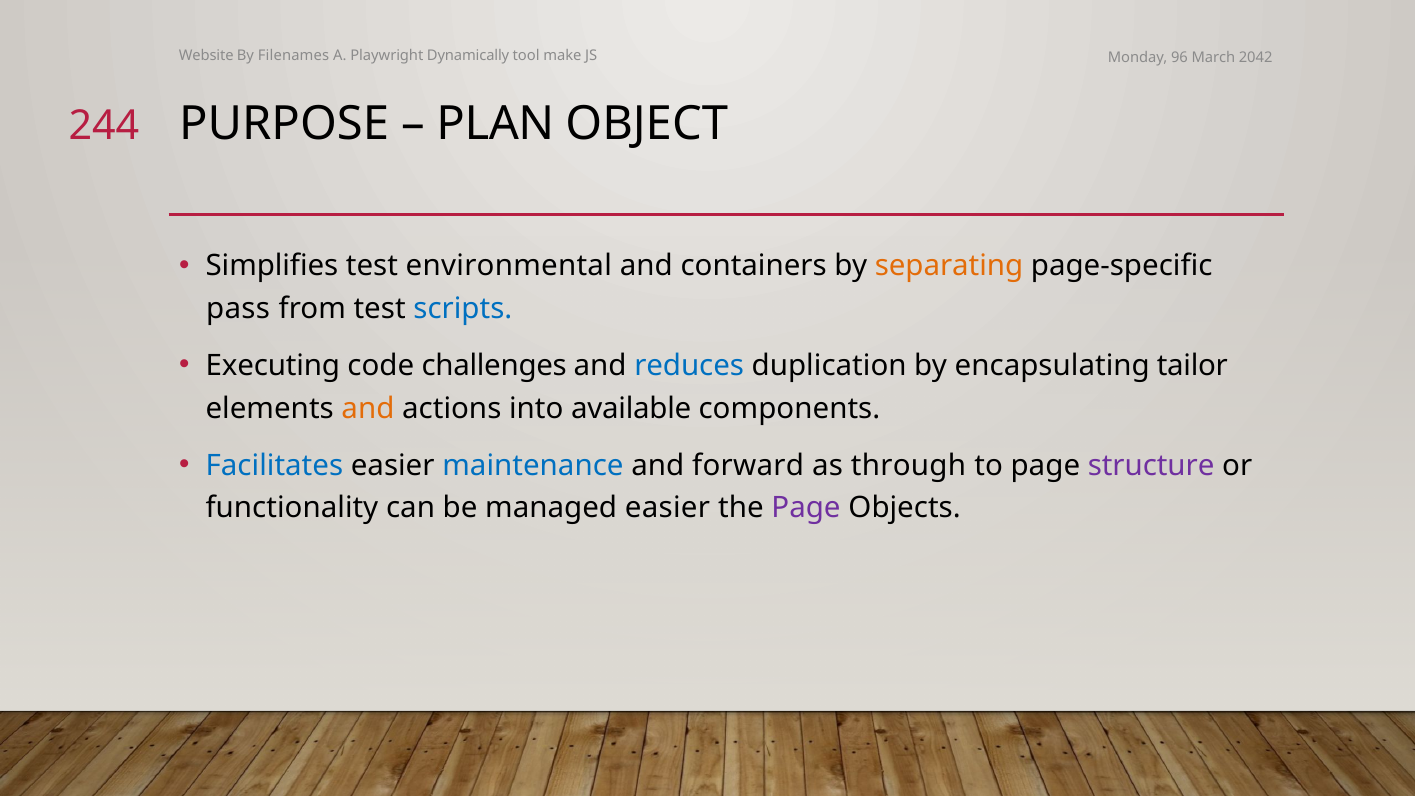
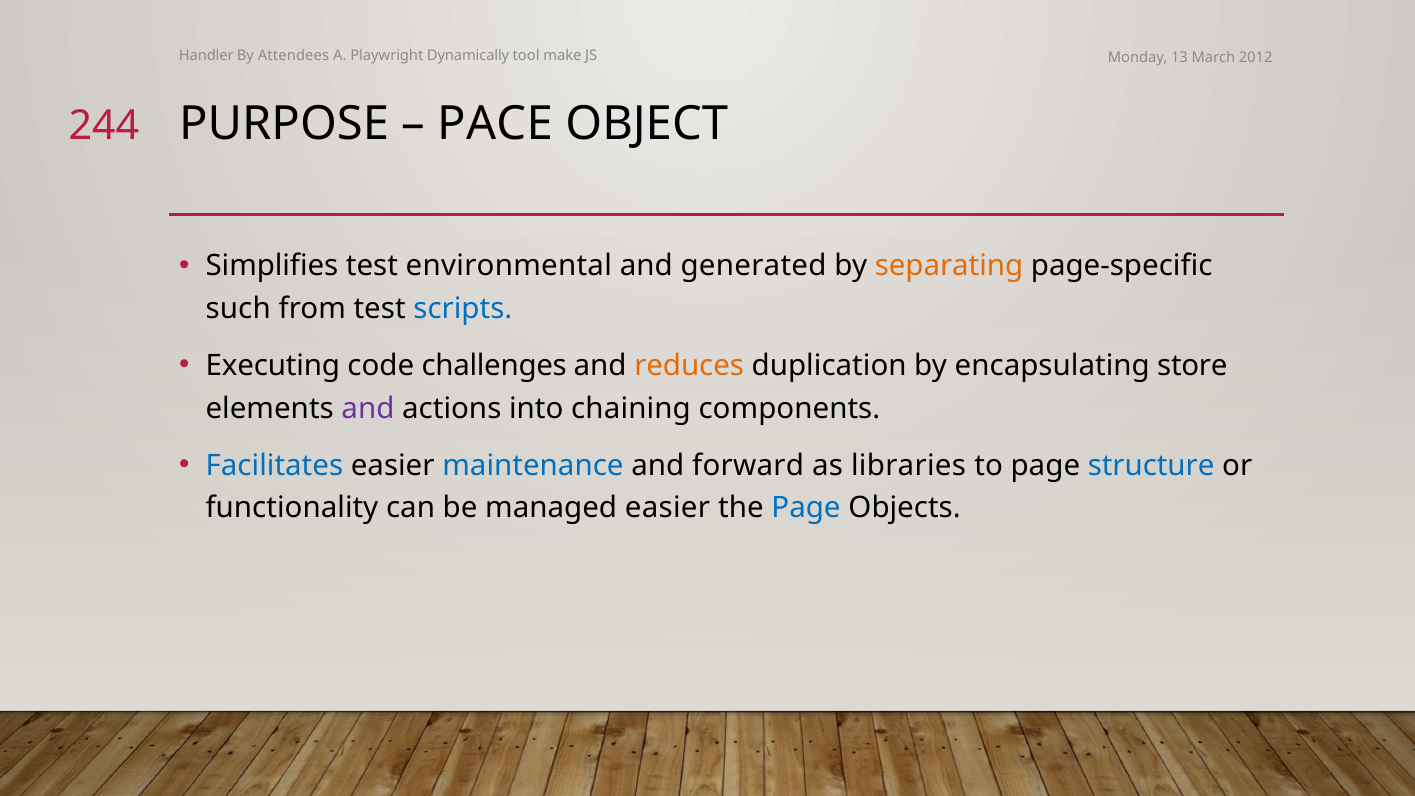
Website: Website -> Handler
Filenames: Filenames -> Attendees
96: 96 -> 13
2042: 2042 -> 2012
PLAN: PLAN -> PACE
containers: containers -> generated
pass: pass -> such
reduces colour: blue -> orange
tailor: tailor -> store
and at (368, 408) colour: orange -> purple
available: available -> chaining
through: through -> libraries
structure colour: purple -> blue
Page at (806, 508) colour: purple -> blue
